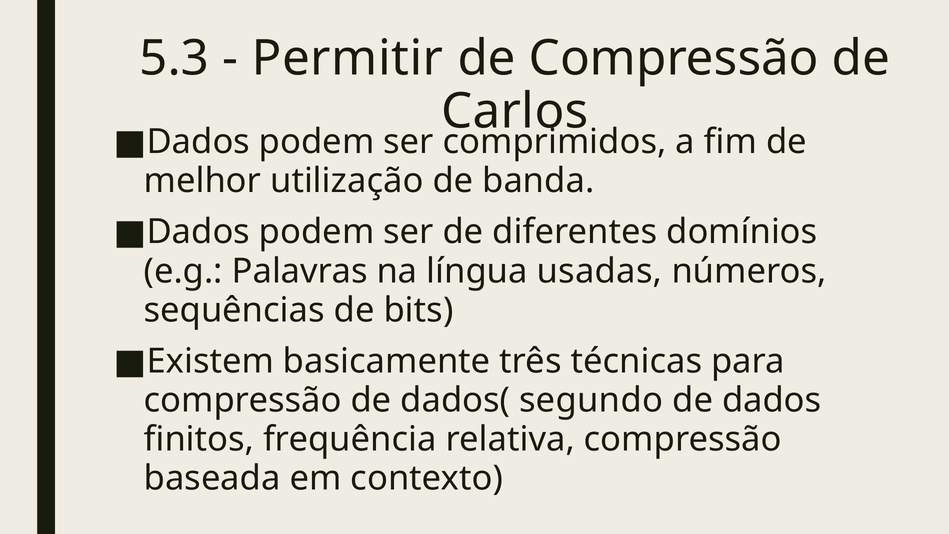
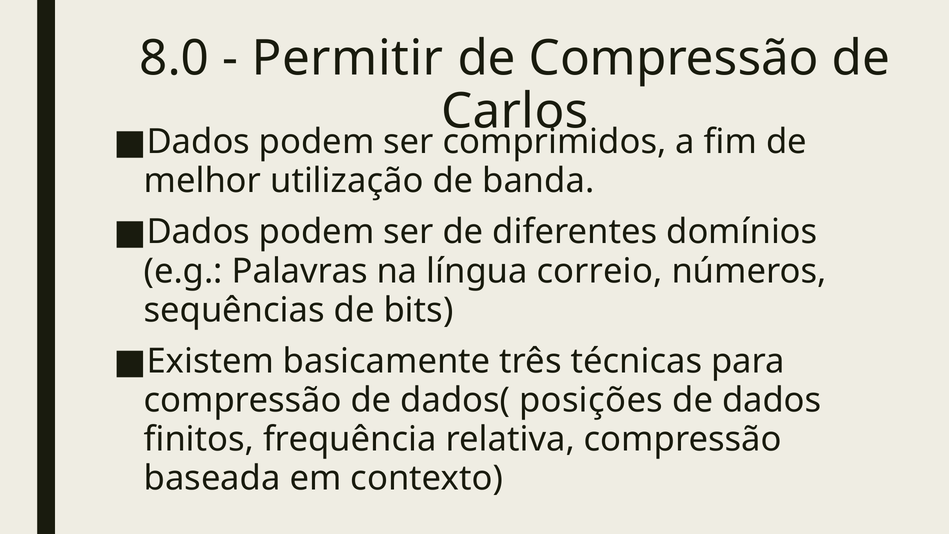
5.3: 5.3 -> 8.0
usadas: usadas -> correio
segundo: segundo -> posições
